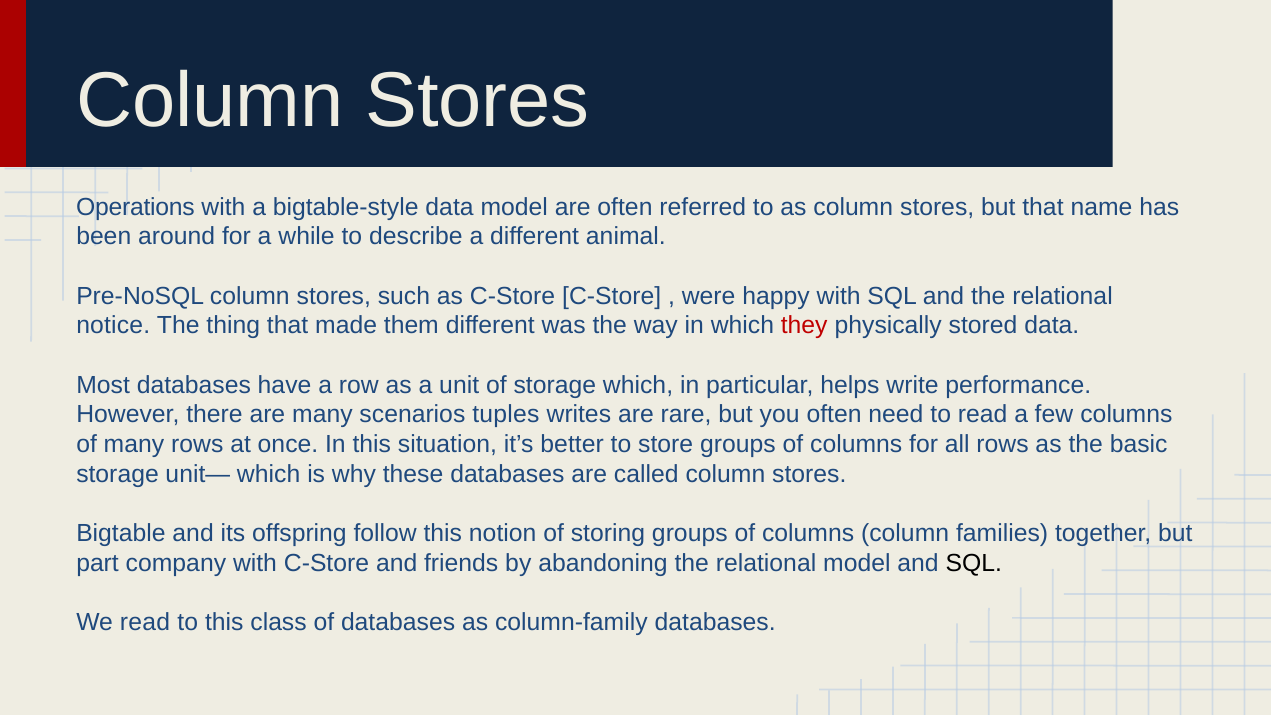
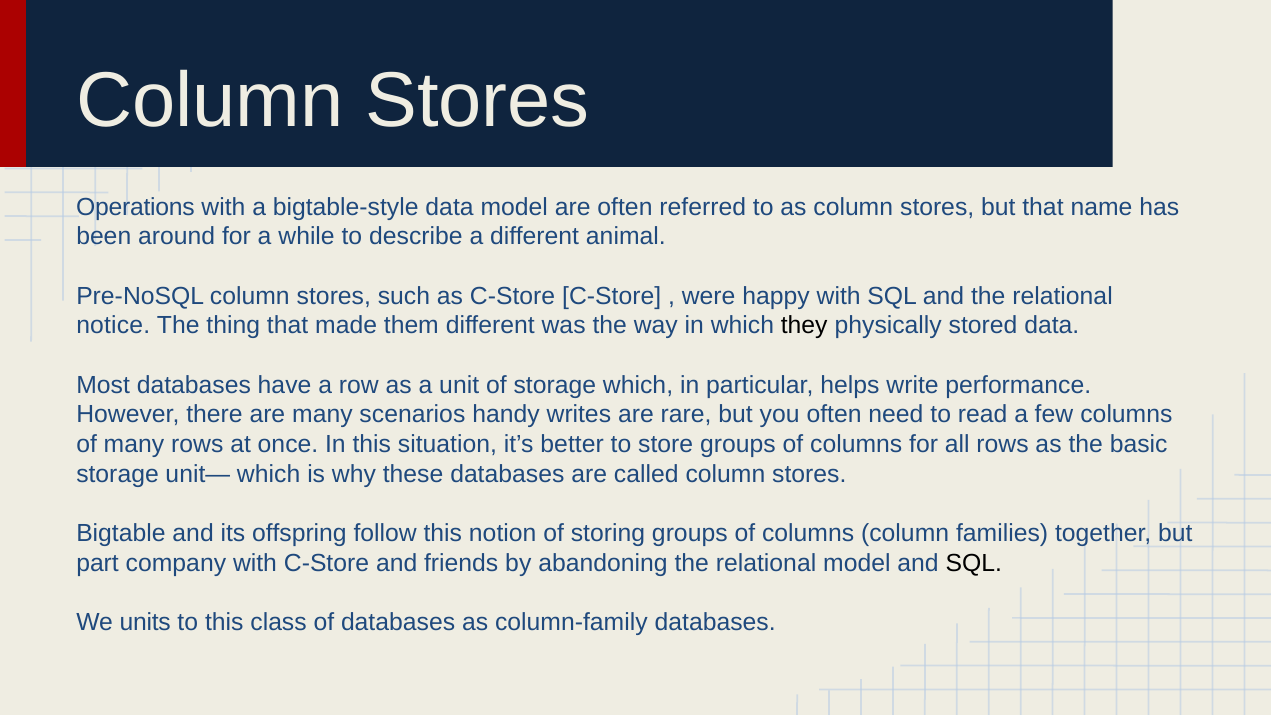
they colour: red -> black
tuples: tuples -> handy
We read: read -> units
